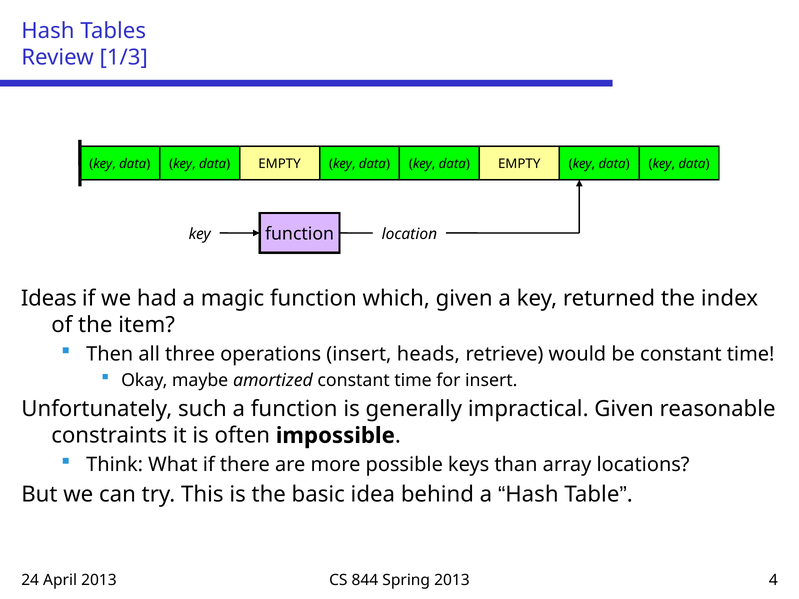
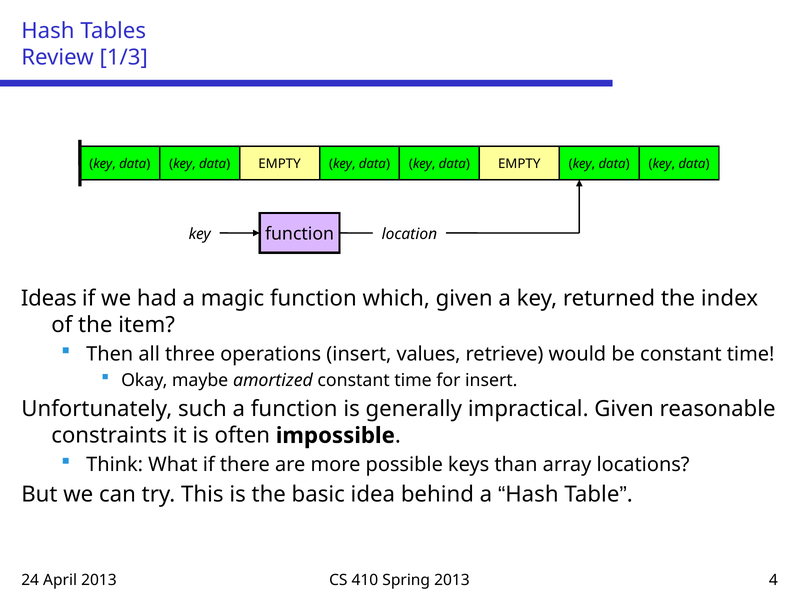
heads: heads -> values
844: 844 -> 410
